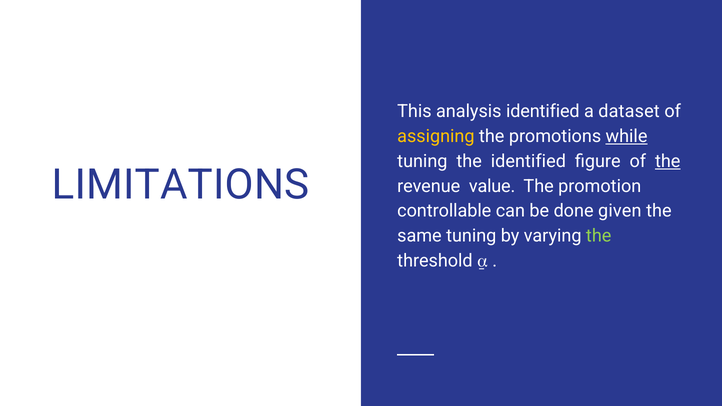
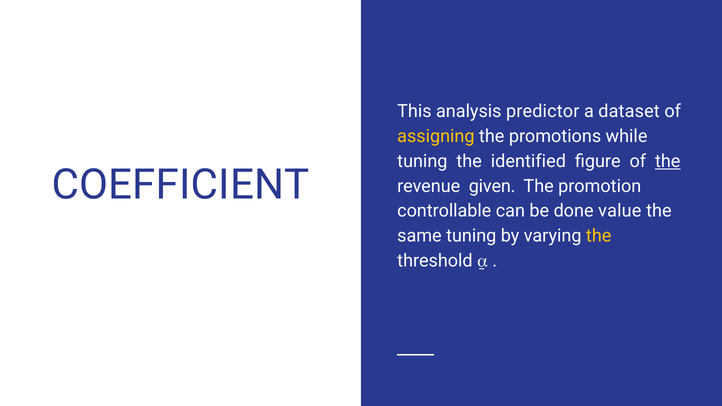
analysis identified: identified -> predictor
while underline: present -> none
LIMITATIONS: LIMITATIONS -> COEFFICIENT
value: value -> given
given: given -> value
the at (599, 236) colour: light green -> yellow
